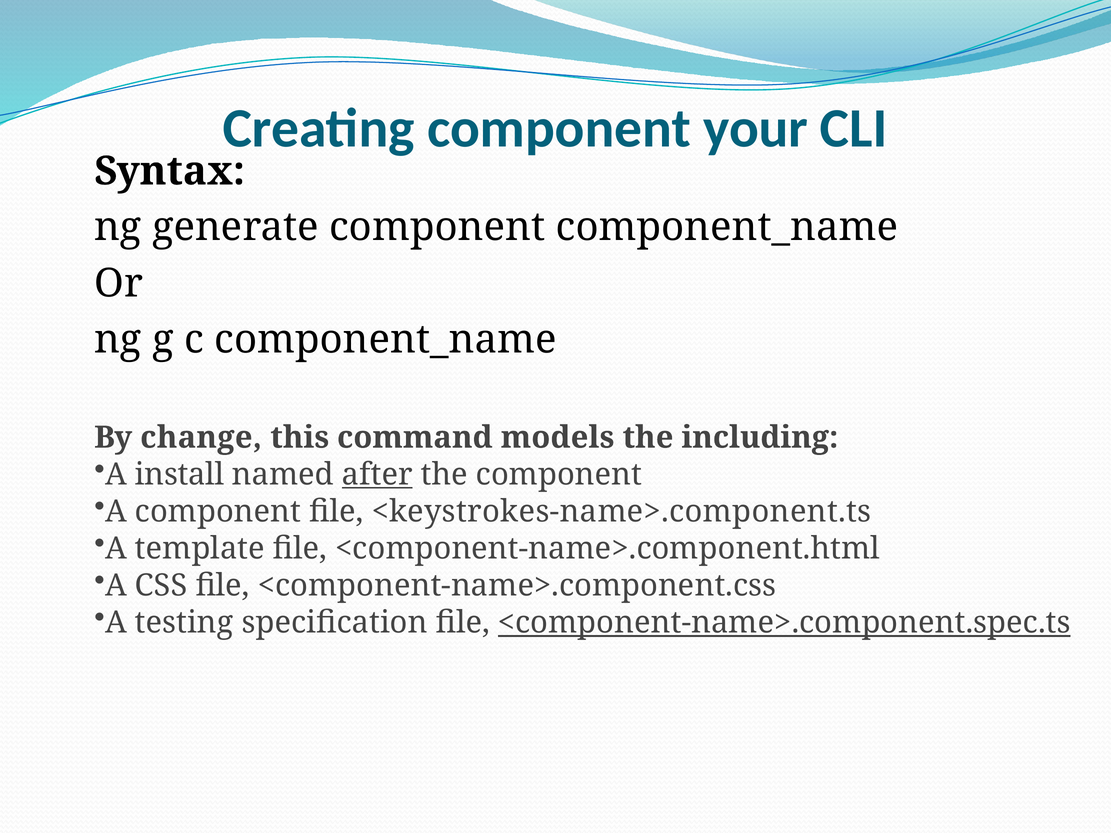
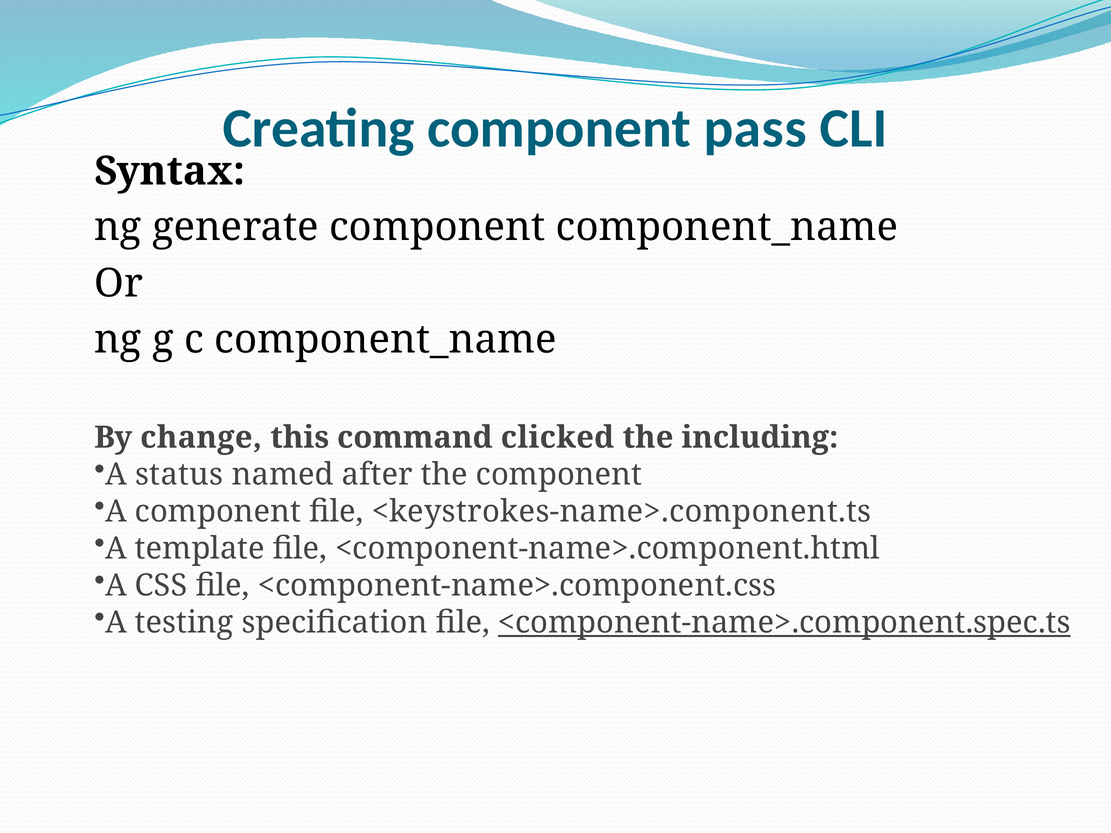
your: your -> pass
models: models -> clicked
install: install -> status
after underline: present -> none
